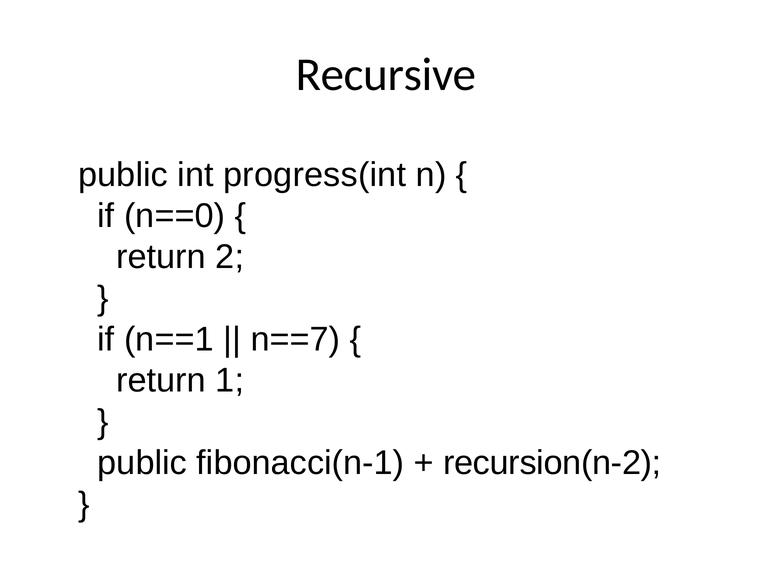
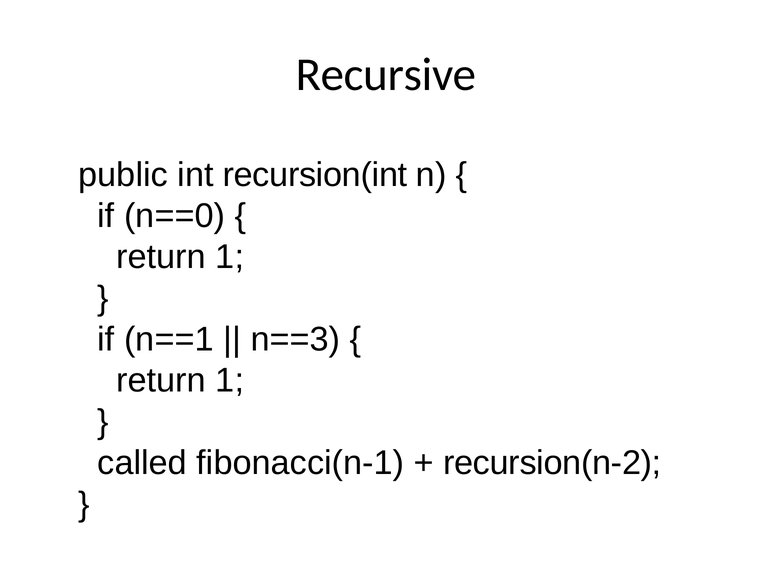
progress(int: progress(int -> recursion(int
2 at (230, 257): 2 -> 1
n==7: n==7 -> n==3
public at (142, 463): public -> called
